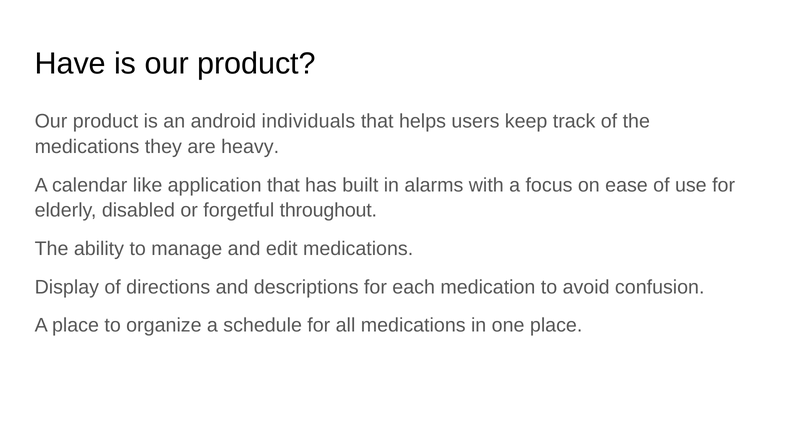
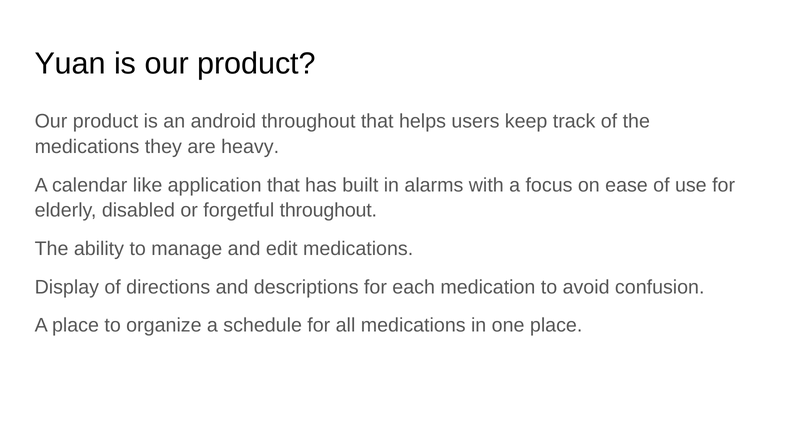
Have: Have -> Yuan
android individuals: individuals -> throughout
